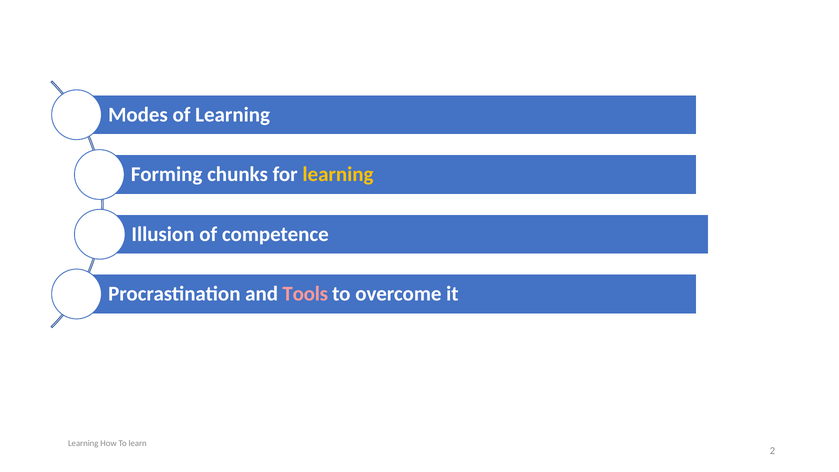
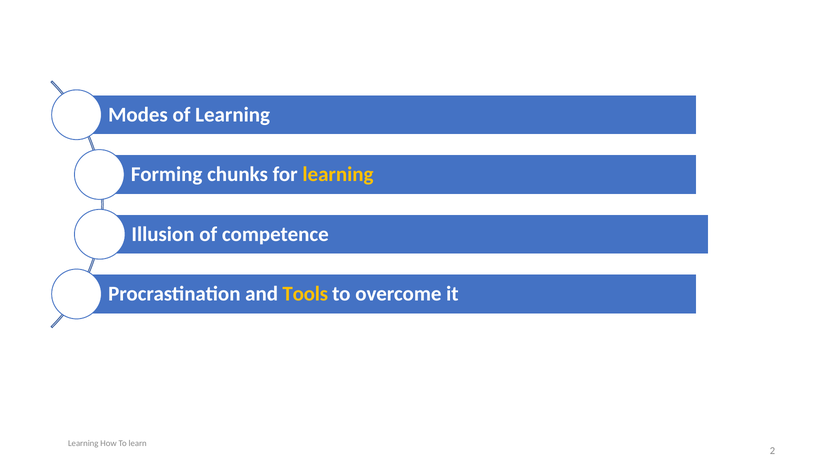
Tools colour: pink -> yellow
